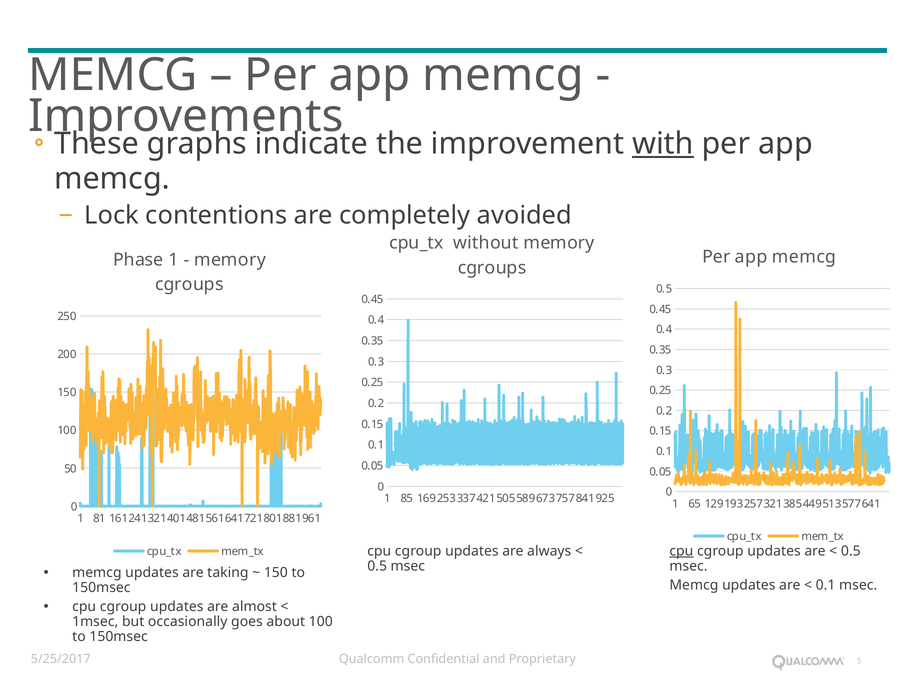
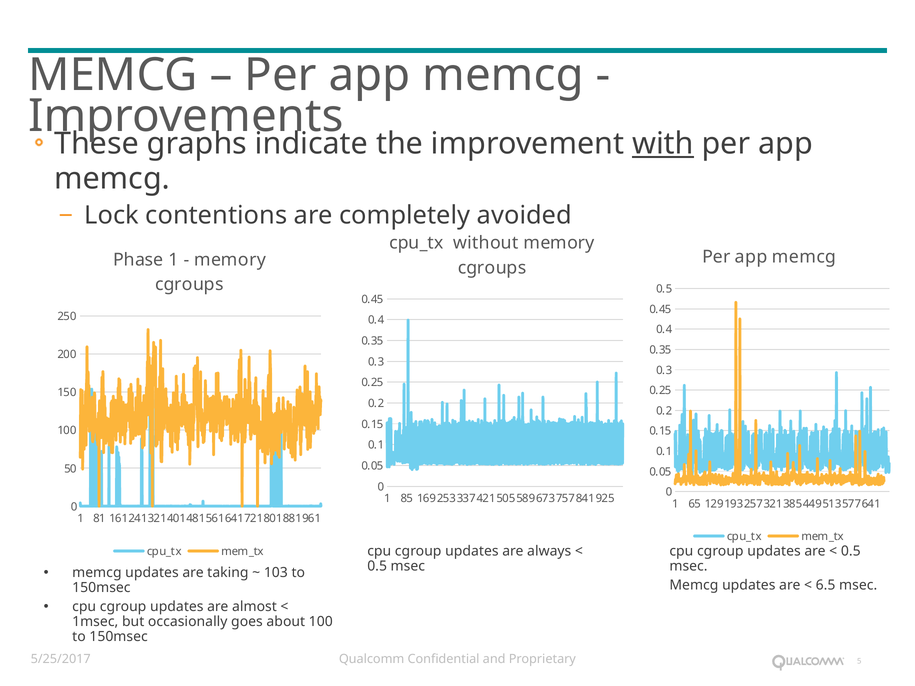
cpu at (681, 551) underline: present -> none
150 at (276, 573): 150 -> 103
0.1 at (826, 585): 0.1 -> 6.5
